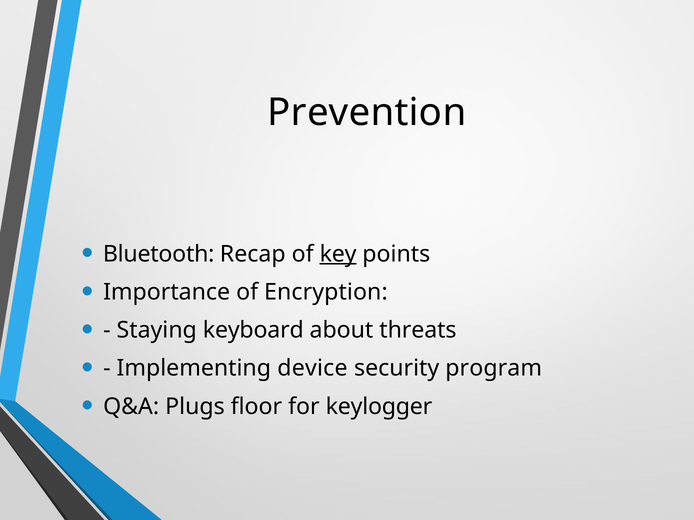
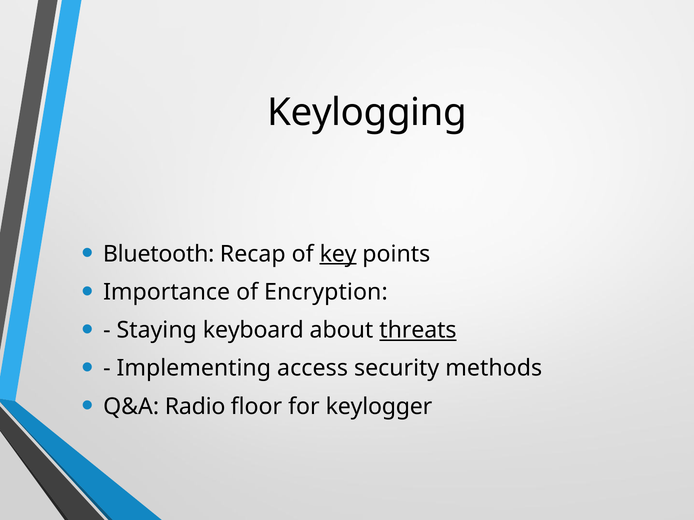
Prevention: Prevention -> Keylogging
threats underline: none -> present
device: device -> access
program: program -> methods
Plugs: Plugs -> Radio
